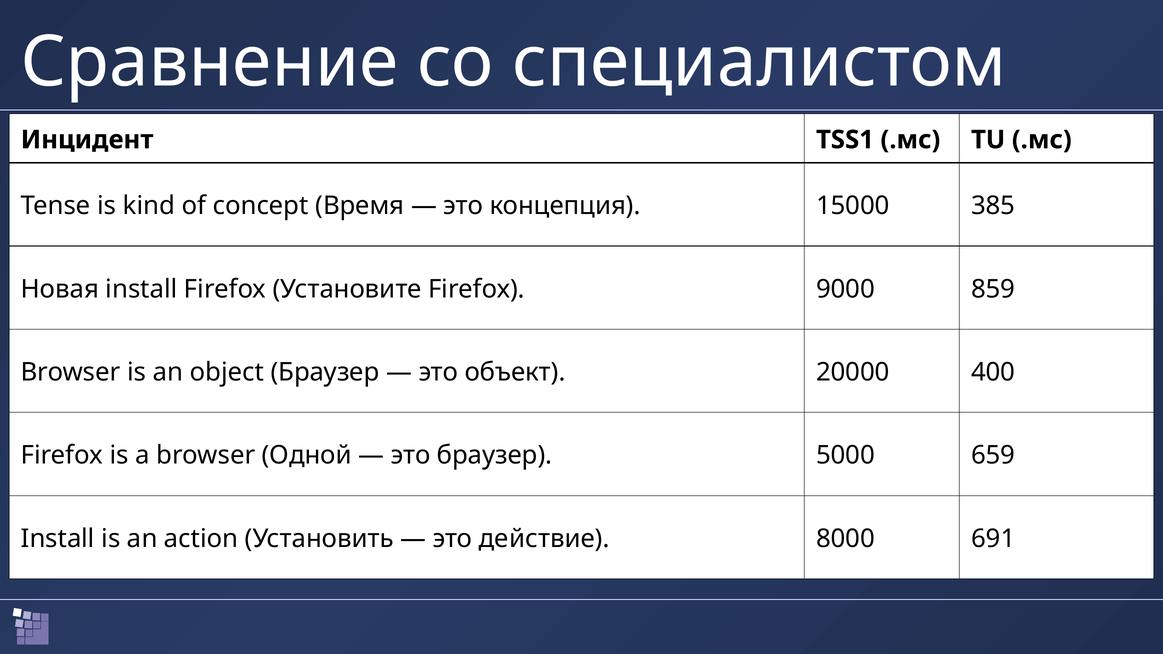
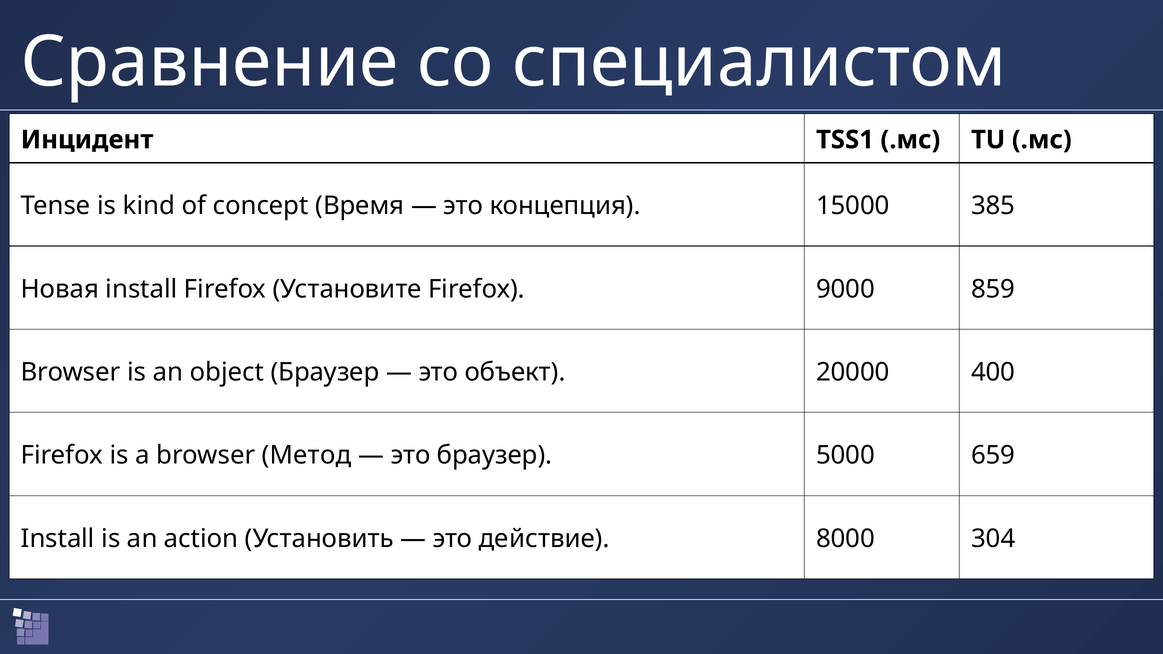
Одной: Одной -> Метод
691: 691 -> 304
